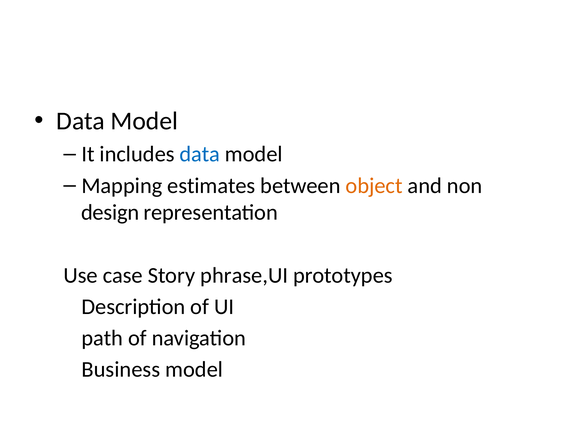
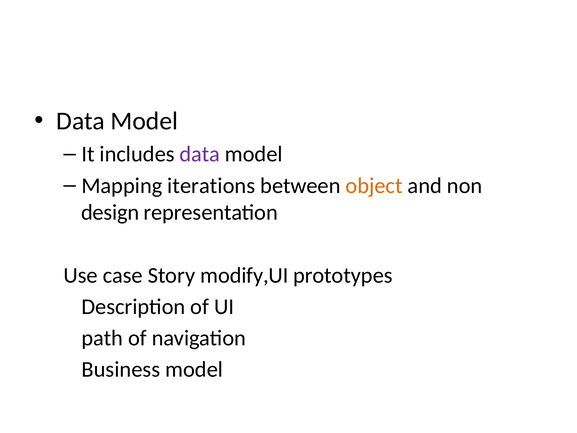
data at (200, 154) colour: blue -> purple
estimates: estimates -> iterations
phrase,UI: phrase,UI -> modify,UI
